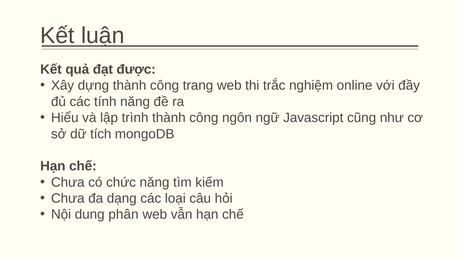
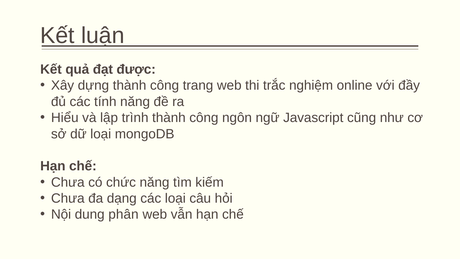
dữ tích: tích -> loại
